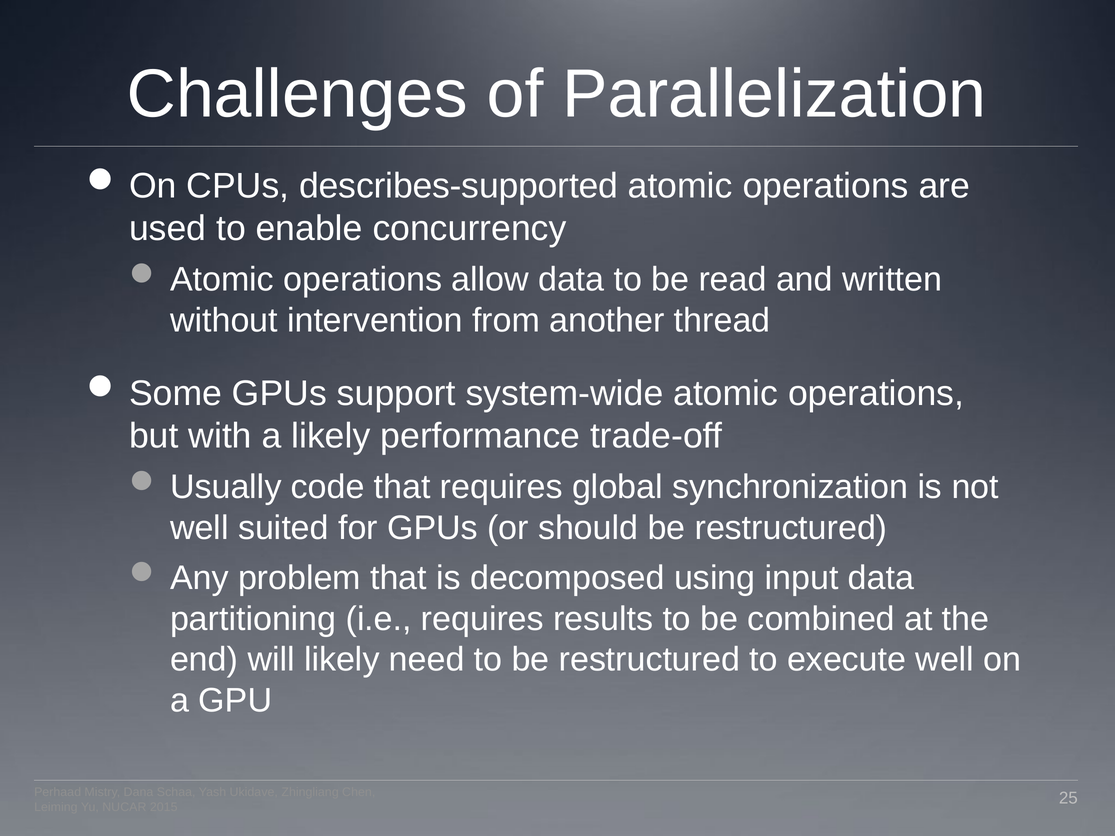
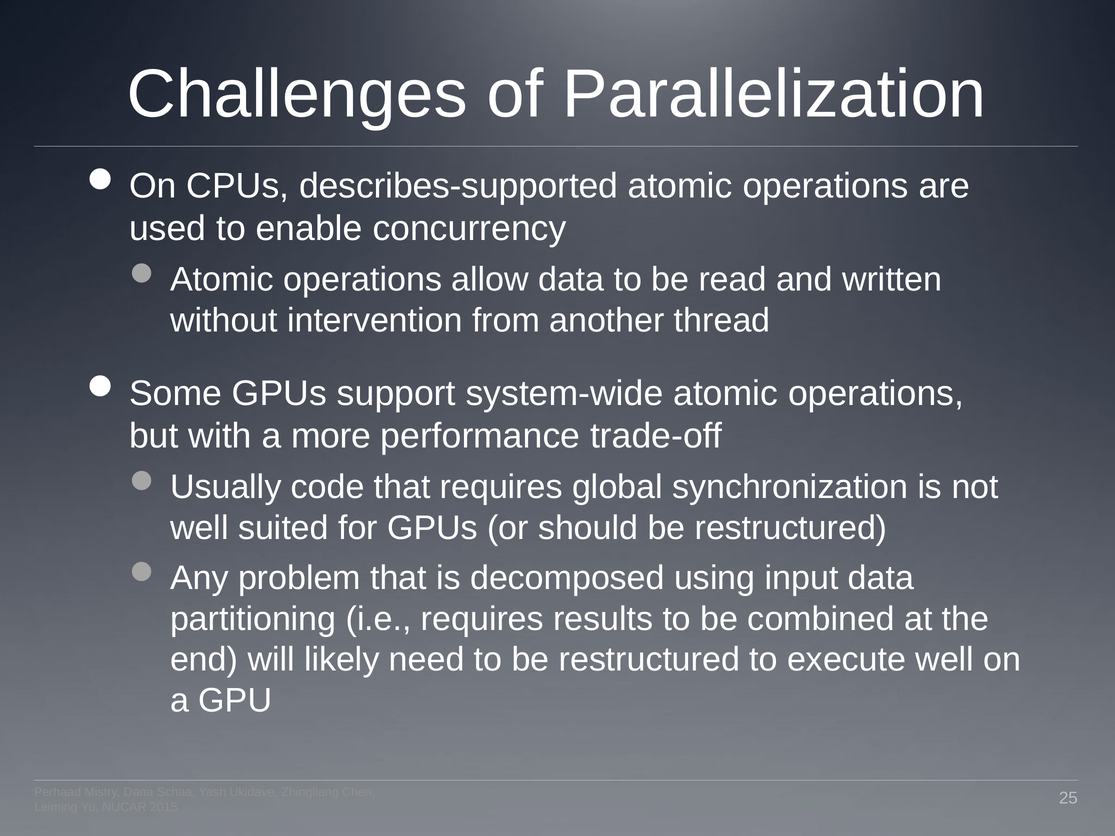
a likely: likely -> more
